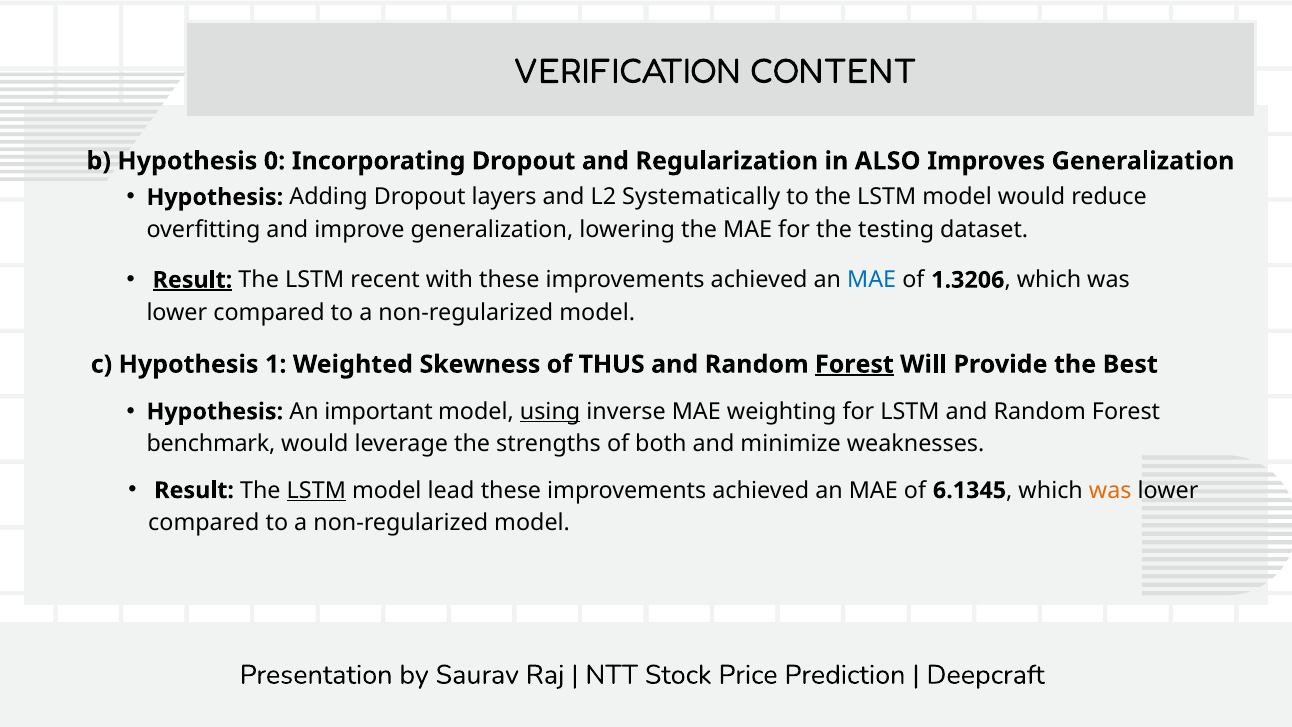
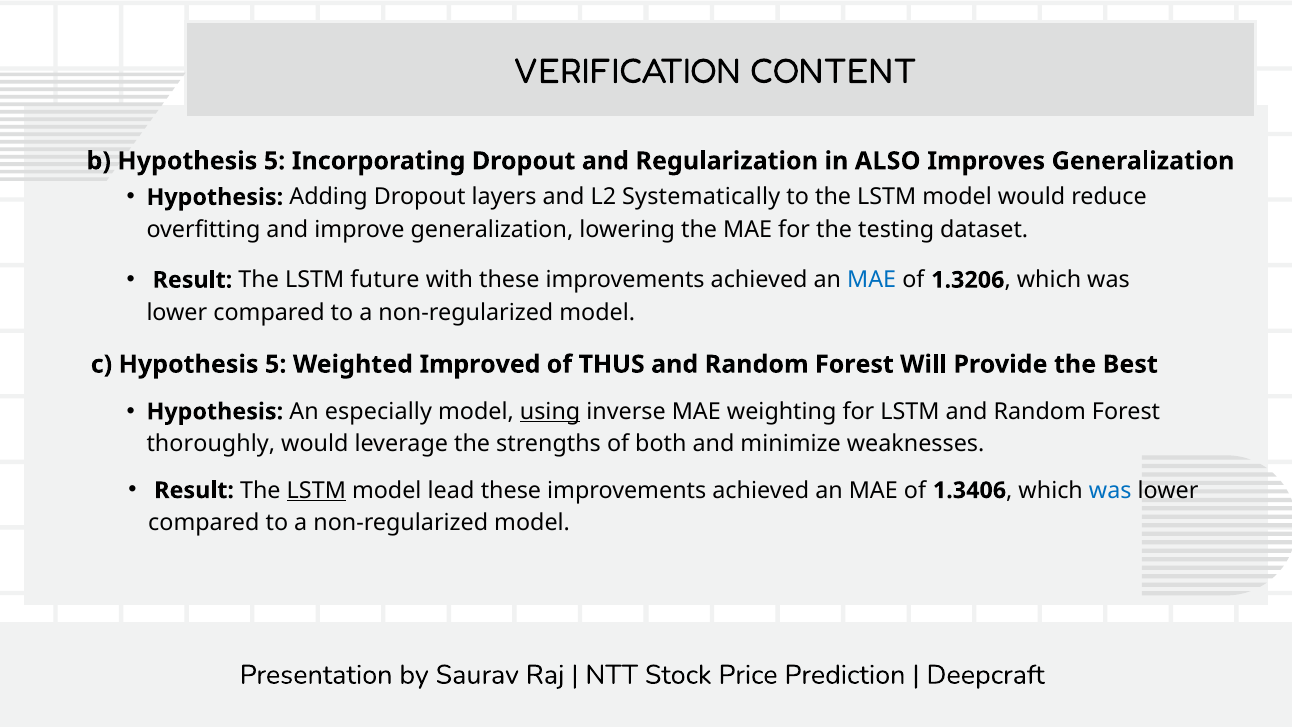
b Hypothesis 0: 0 -> 5
Result at (192, 280) underline: present -> none
recent: recent -> future
c Hypothesis 1: 1 -> 5
Skewness: Skewness -> Improved
Forest at (854, 364) underline: present -> none
important: important -> especially
benchmark: benchmark -> thoroughly
6.1345: 6.1345 -> 1.3406
was at (1110, 490) colour: orange -> blue
